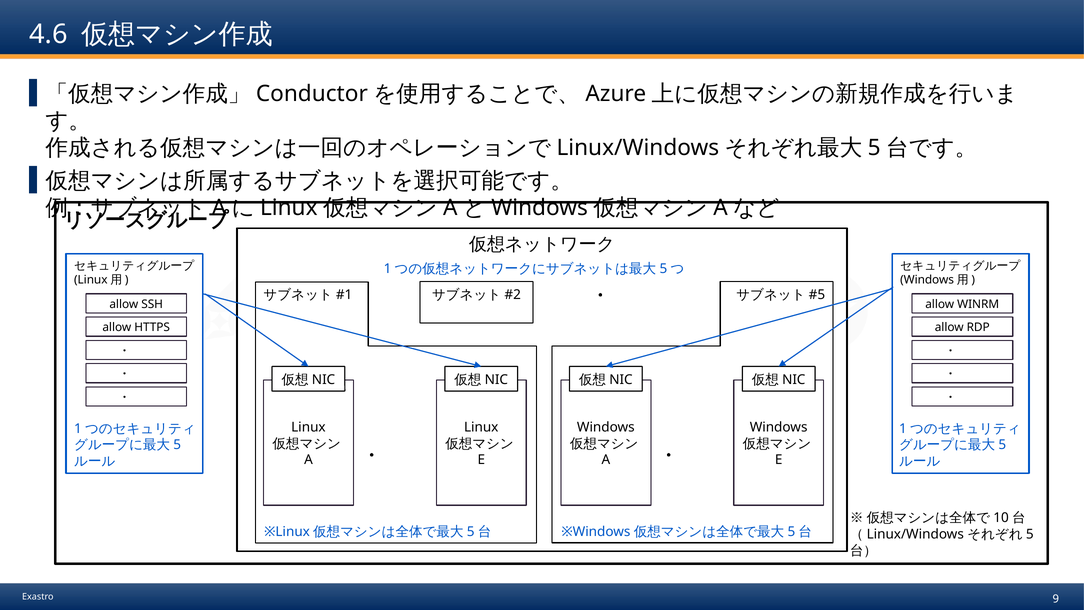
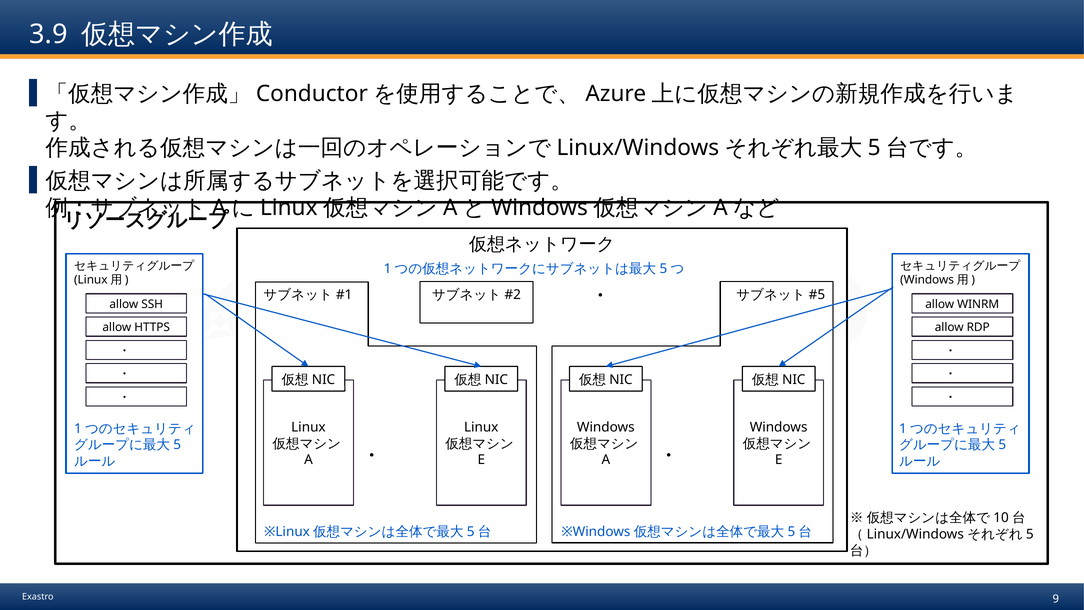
4.6: 4.6 -> 3.9
